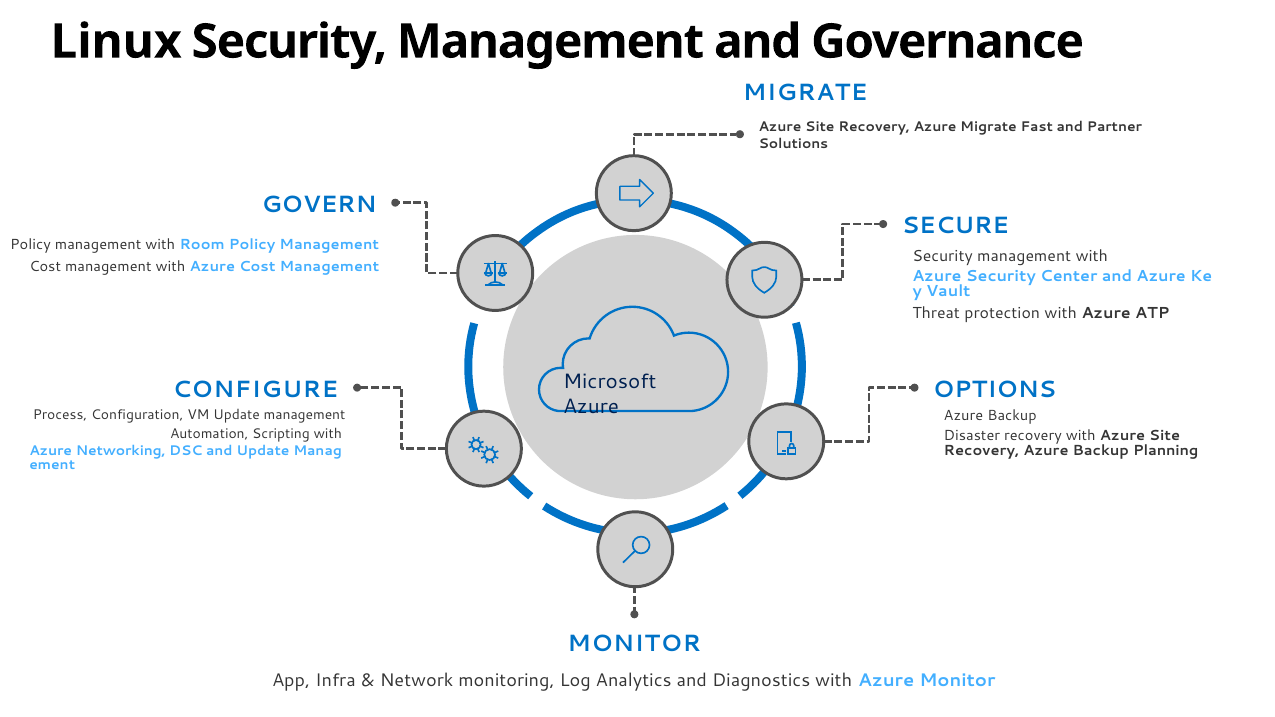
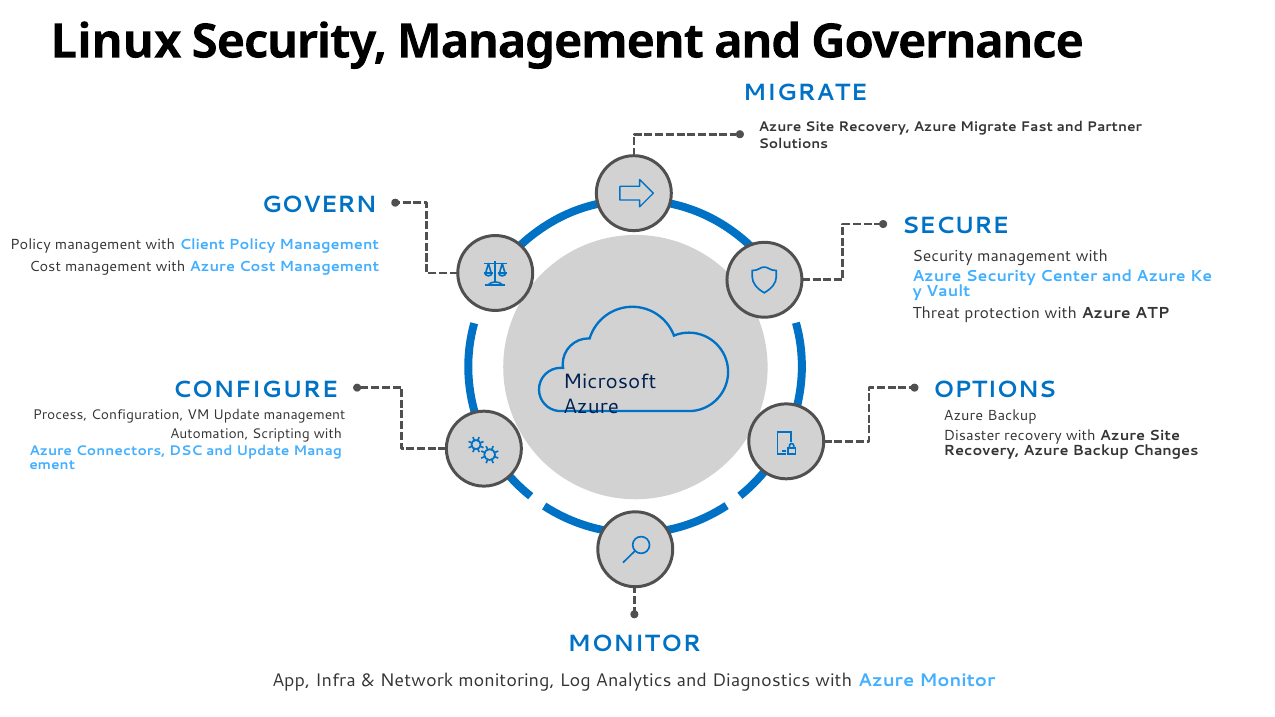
Room: Room -> Client
Planning: Planning -> Changes
Networking: Networking -> Connectors
